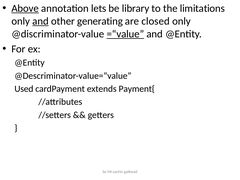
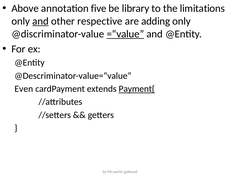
Above underline: present -> none
lets: lets -> five
generating: generating -> respective
closed: closed -> adding
Used: Used -> Even
Payment{ underline: none -> present
